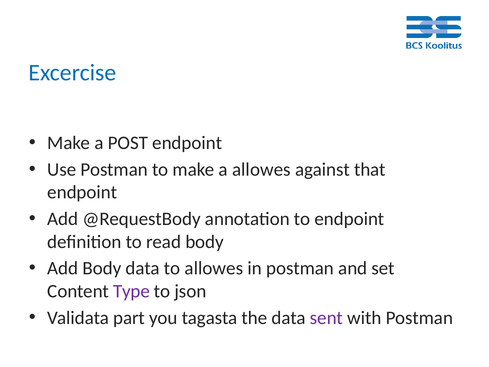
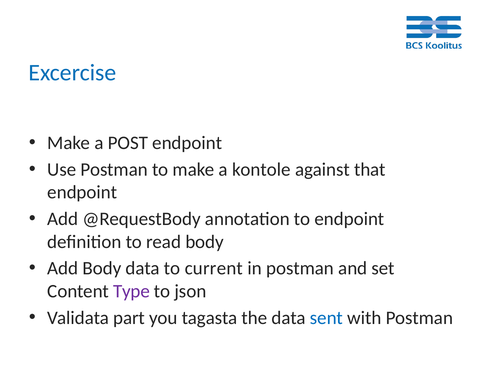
a allowes: allowes -> kontole
to allowes: allowes -> current
sent colour: purple -> blue
